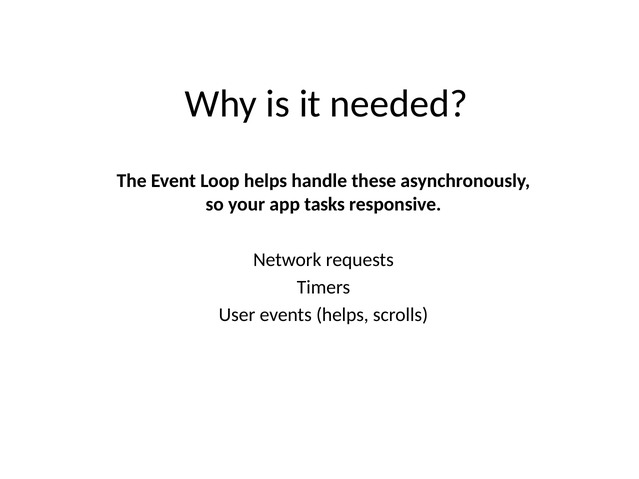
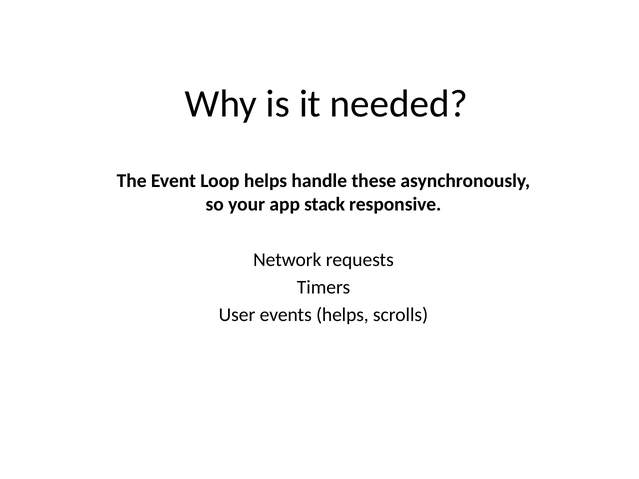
tasks: tasks -> stack
